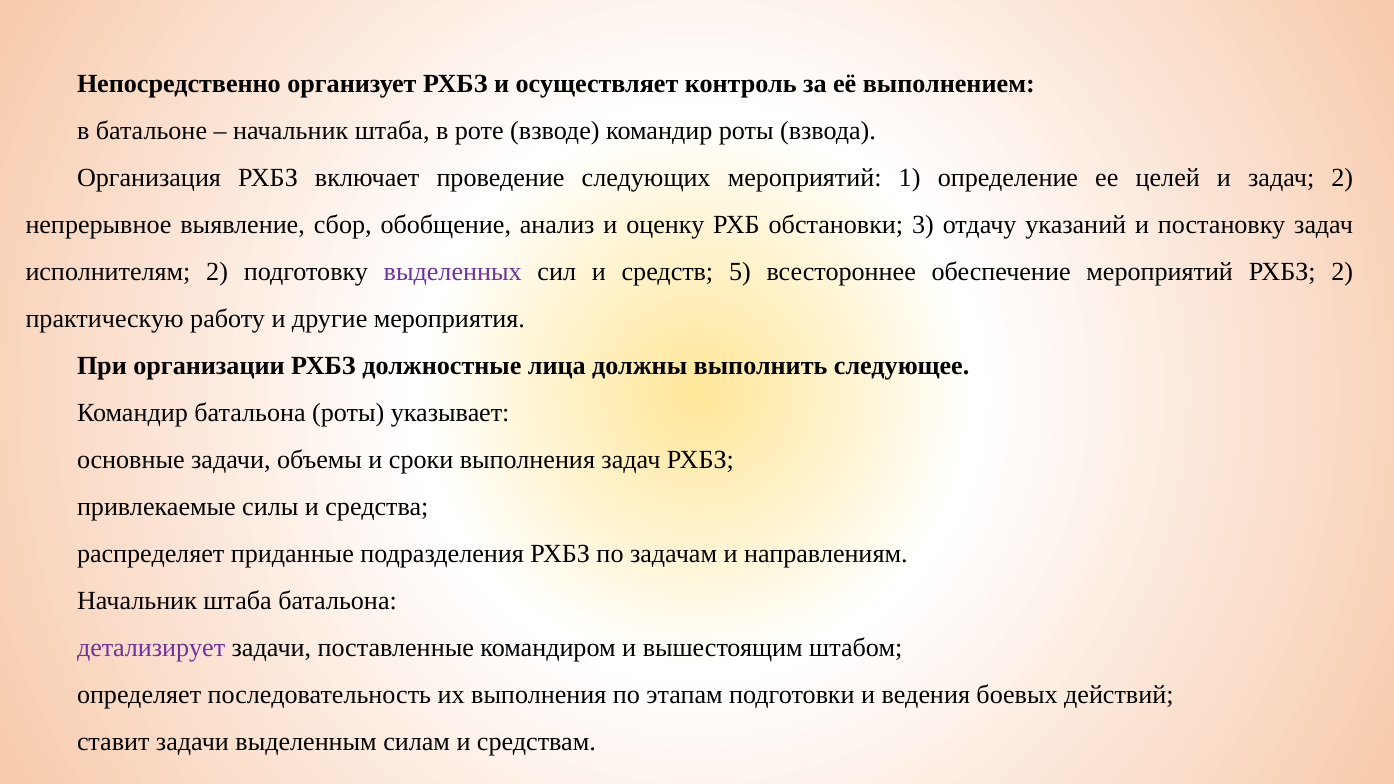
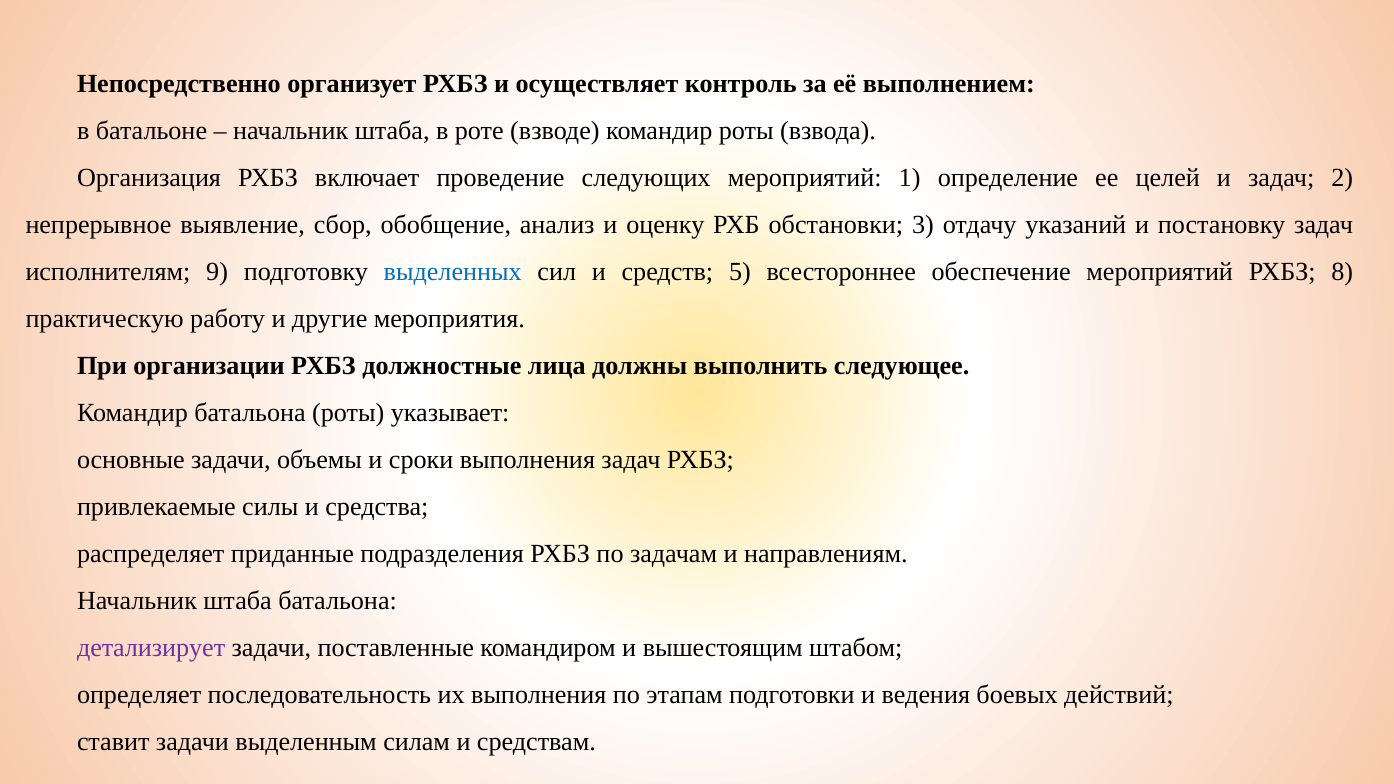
исполнителям 2: 2 -> 9
выделенных colour: purple -> blue
РХБЗ 2: 2 -> 8
